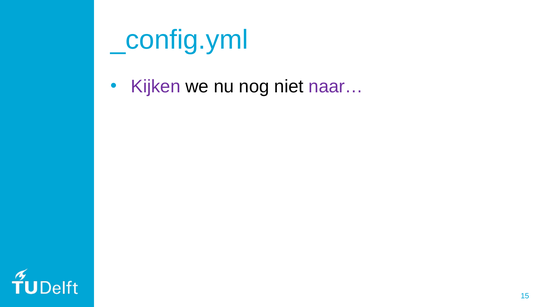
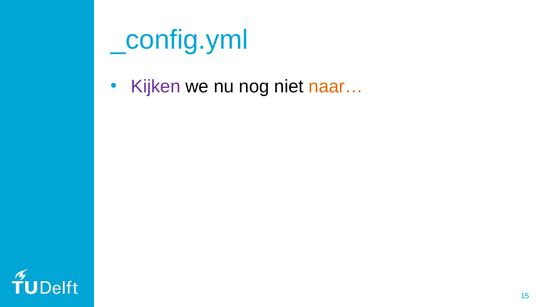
naar… colour: purple -> orange
